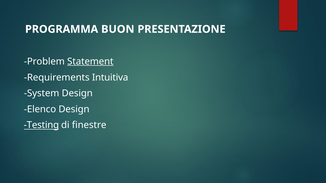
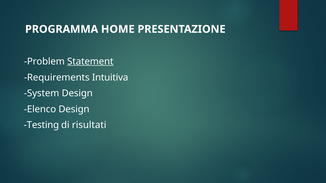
BUON: BUON -> HOME
Testing underline: present -> none
finestre: finestre -> risultati
